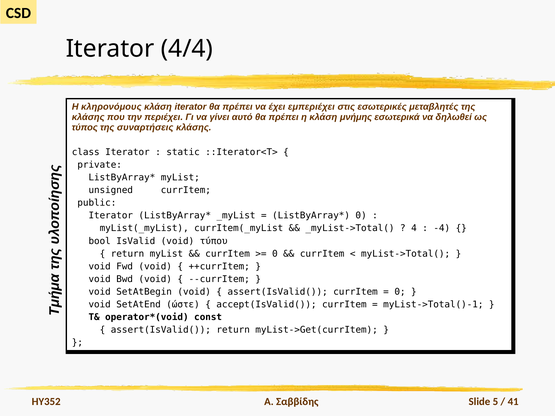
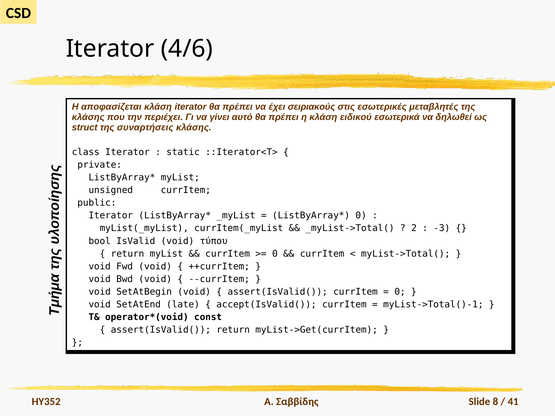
4/4: 4/4 -> 4/6
κληρονόμους: κληρονόμους -> αποφασίζεται
εμπεριέχει: εμπεριέχει -> σειριακούς
μνήμης: μνήμης -> ειδικού
τύπος: τύπος -> struct
4: 4 -> 2
-4: -4 -> -3
ώστε: ώστε -> late
5: 5 -> 8
